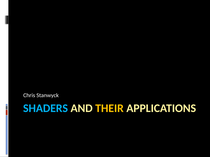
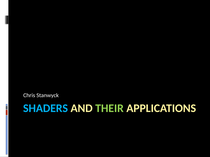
THEIR colour: yellow -> light green
